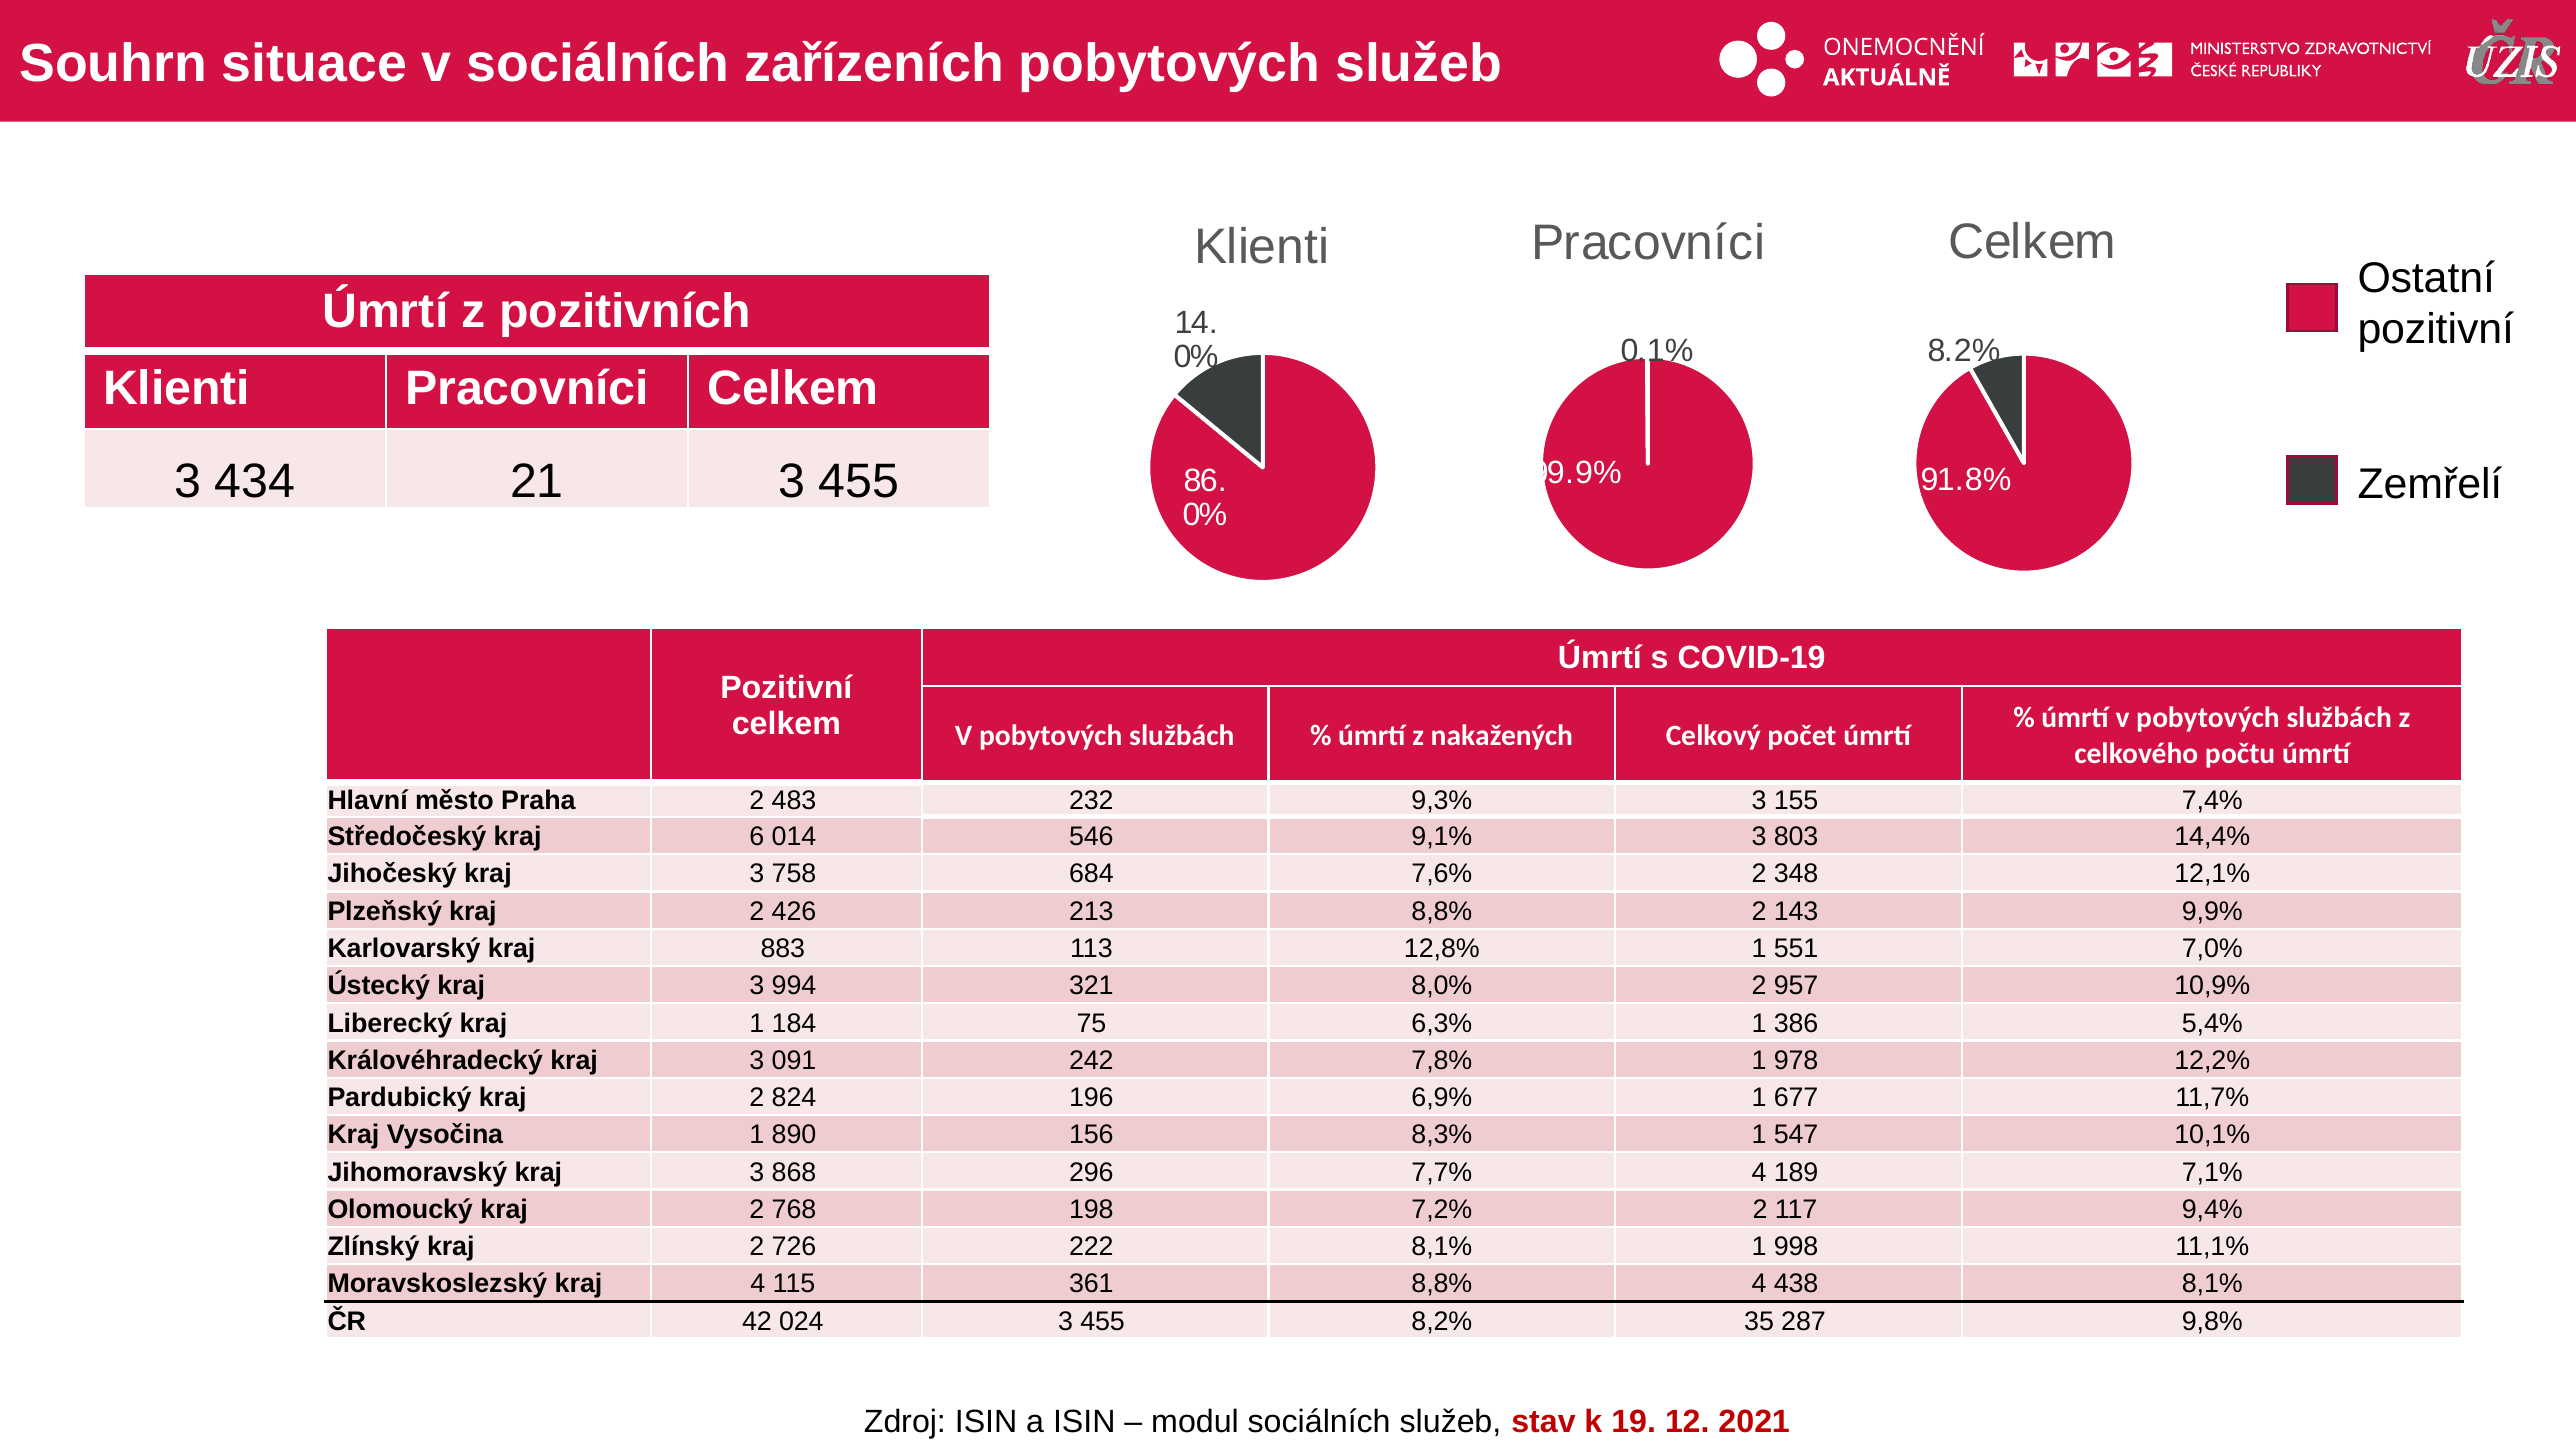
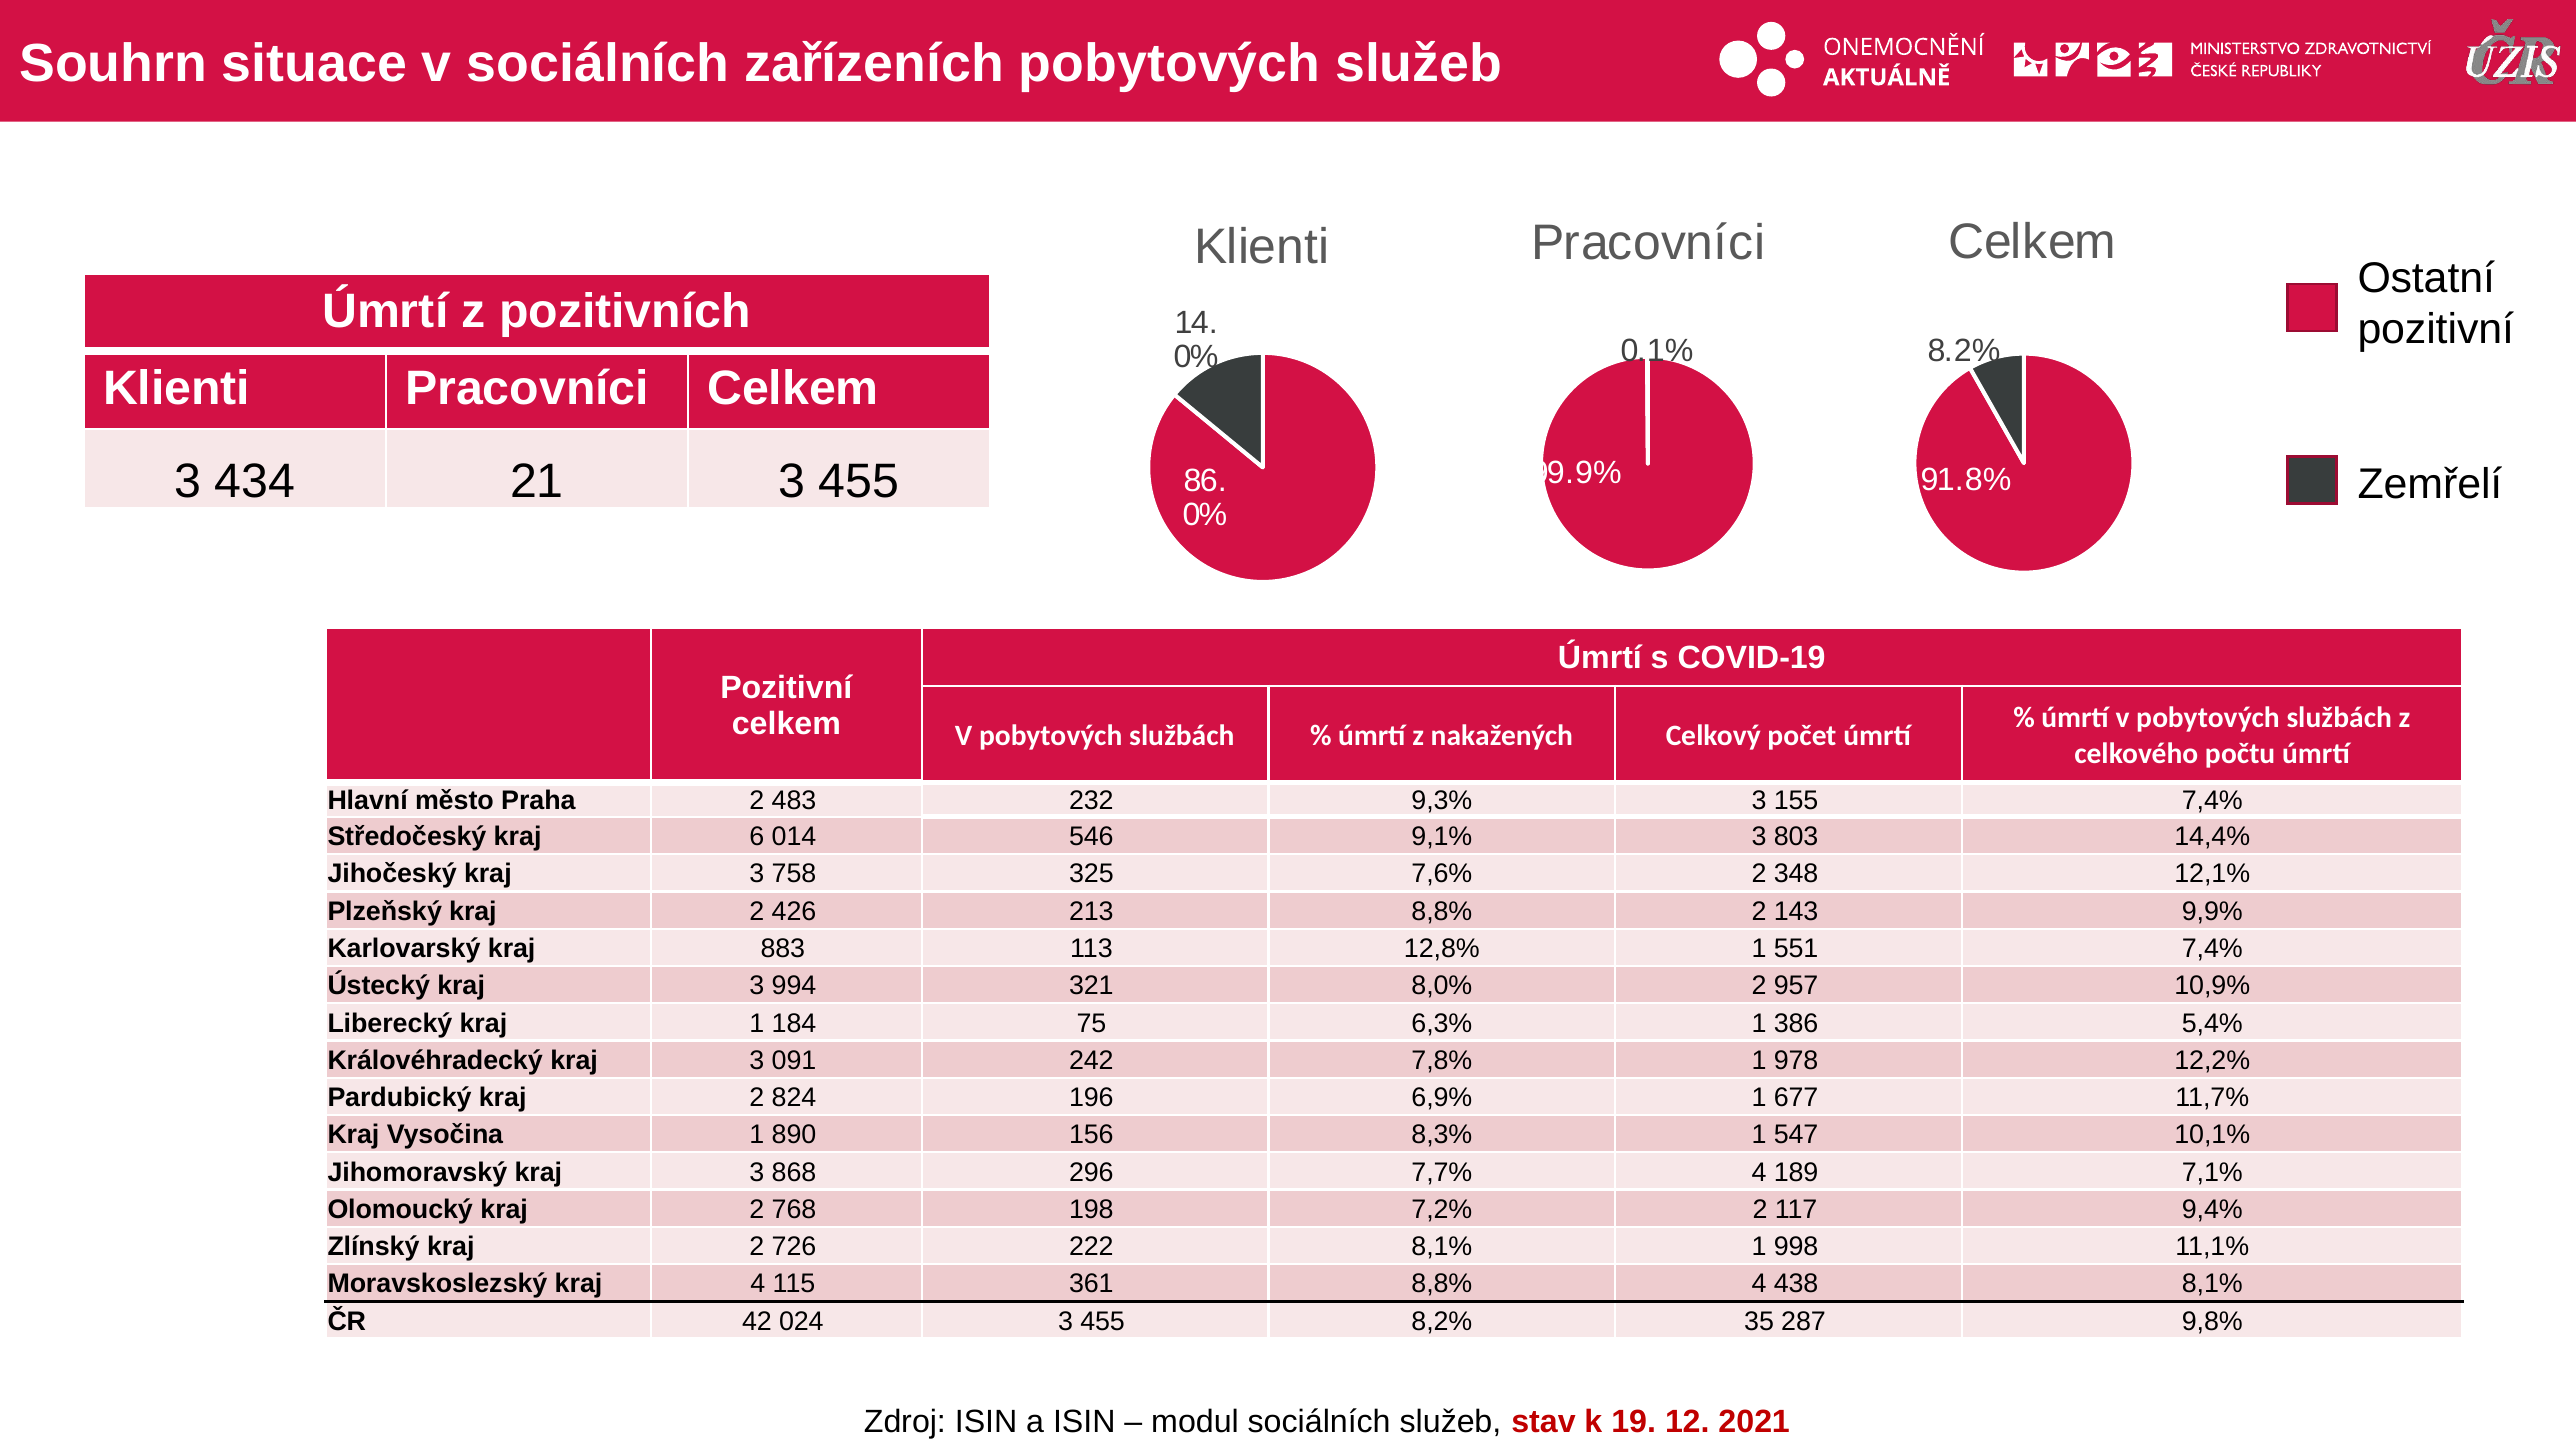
684: 684 -> 325
551 7,0%: 7,0% -> 7,4%
